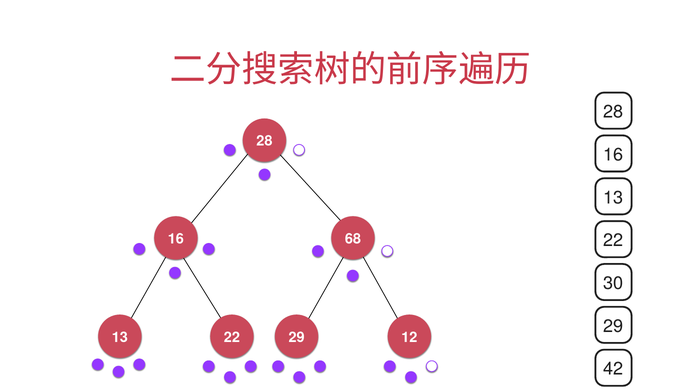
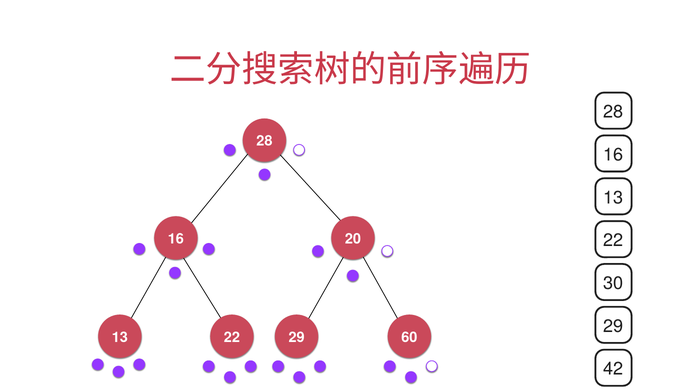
68: 68 -> 20
12: 12 -> 60
